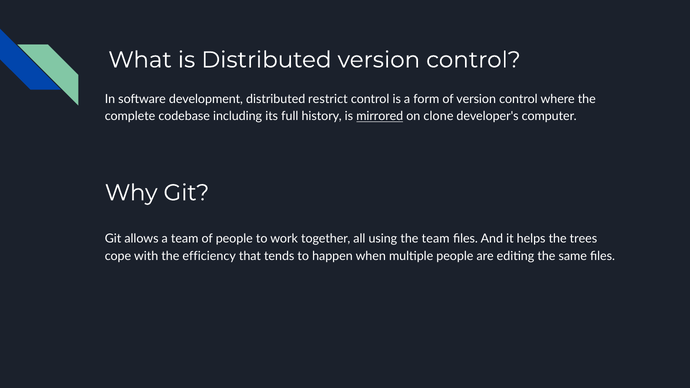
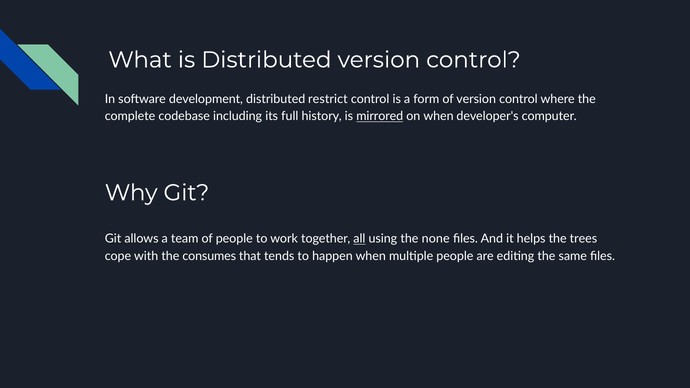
on clone: clone -> when
all underline: none -> present
the team: team -> none
efficiency: efficiency -> consumes
